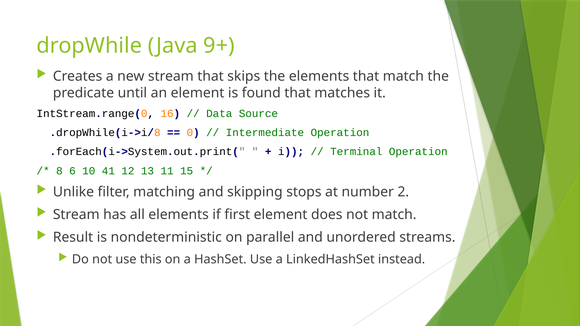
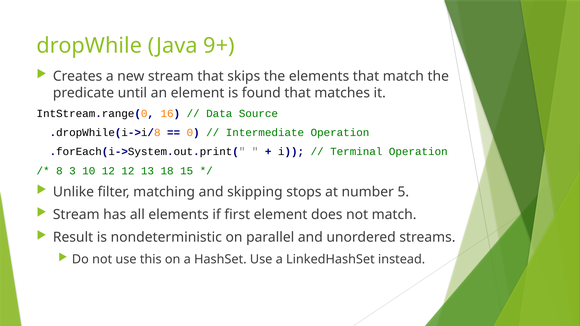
6: 6 -> 3
10 41: 41 -> 12
11: 11 -> 18
2: 2 -> 5
